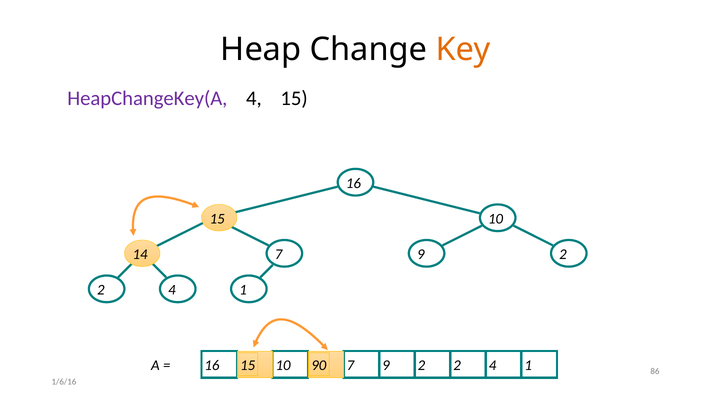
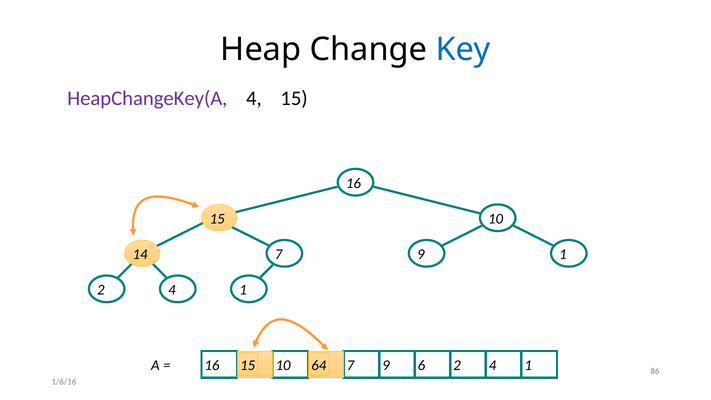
Key colour: orange -> blue
2 at (563, 254): 2 -> 1
90: 90 -> 64
2 at (421, 365): 2 -> 6
